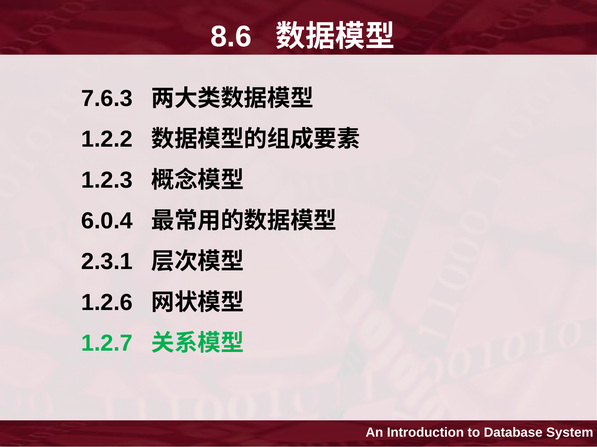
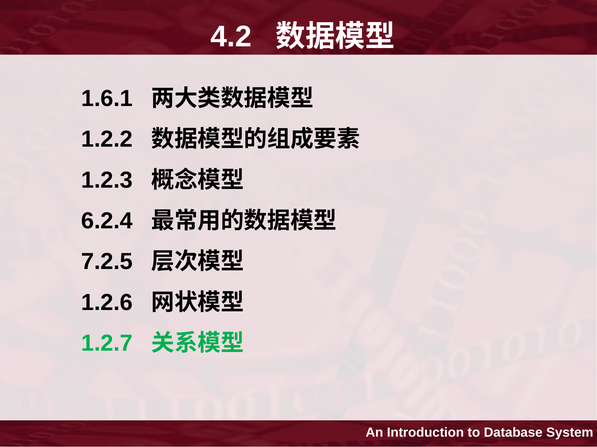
8.6: 8.6 -> 4.2
7.6.3: 7.6.3 -> 1.6.1
6.0.4: 6.0.4 -> 6.2.4
2.3.1: 2.3.1 -> 7.2.5
